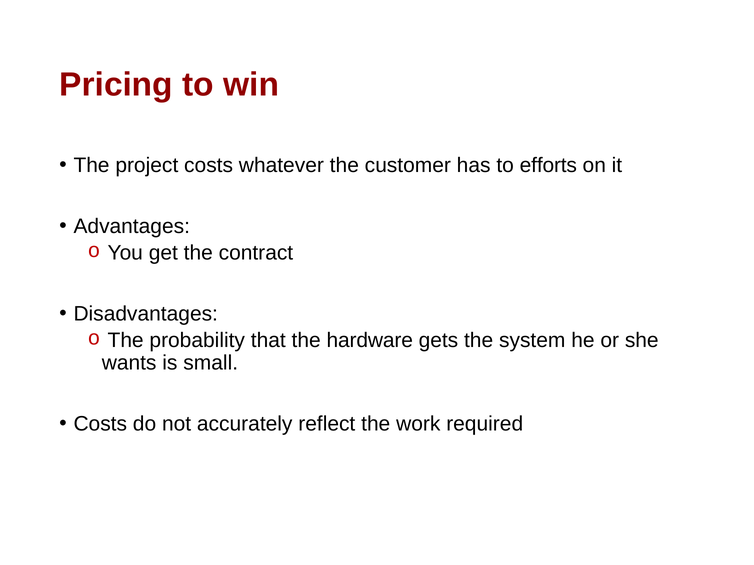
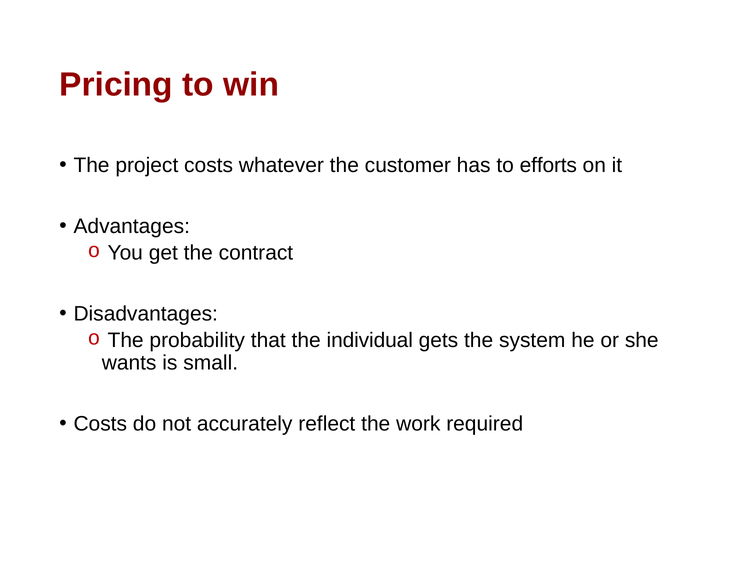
hardware: hardware -> individual
